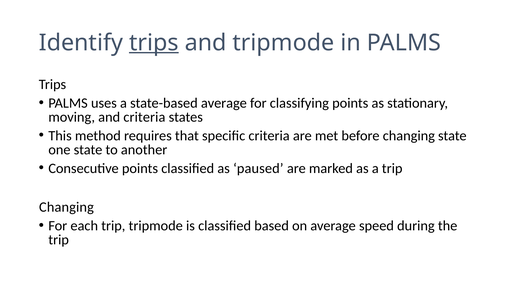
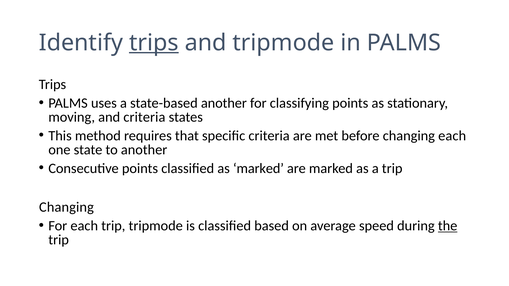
state-based average: average -> another
changing state: state -> each
as paused: paused -> marked
the underline: none -> present
